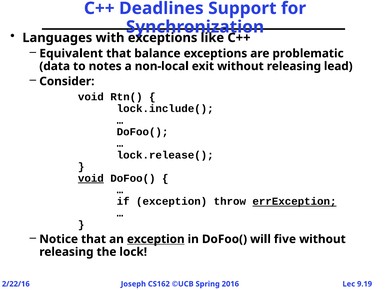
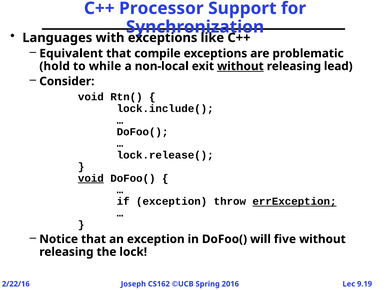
Deadlines: Deadlines -> Processor
balance: balance -> compile
data: data -> hold
notes: notes -> while
without at (240, 66) underline: none -> present
exception at (156, 239) underline: present -> none
